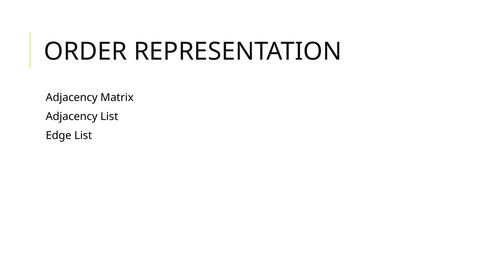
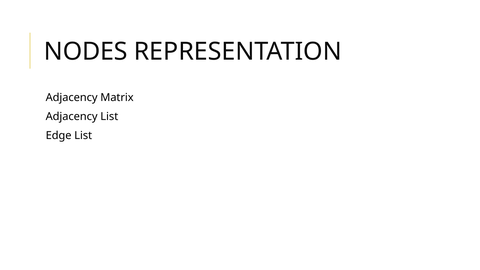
ORDER: ORDER -> NODES
